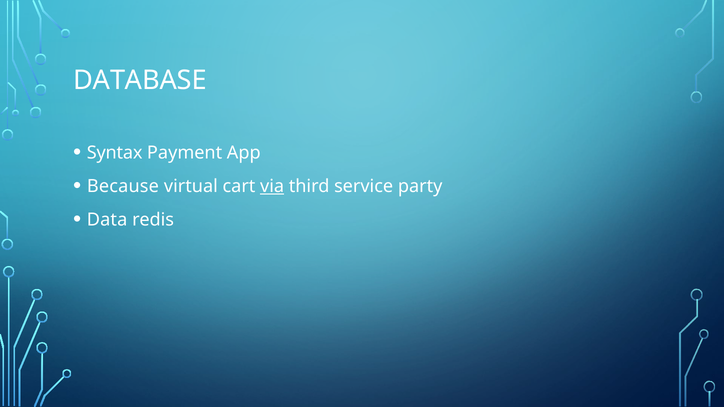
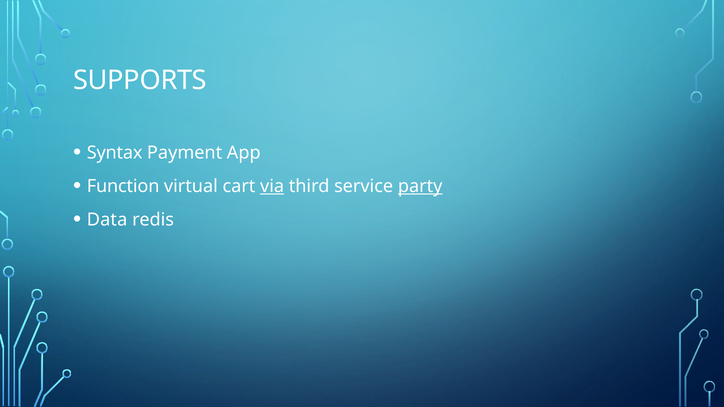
DATABASE: DATABASE -> SUPPORTS
Because: Because -> Function
party underline: none -> present
